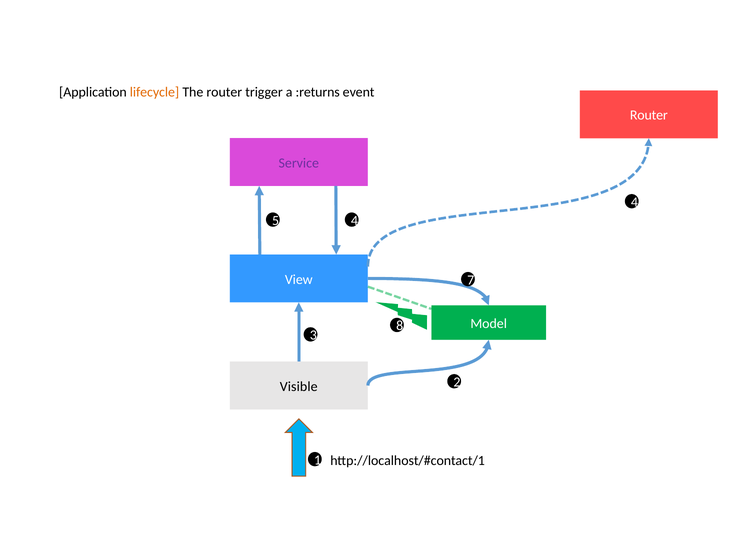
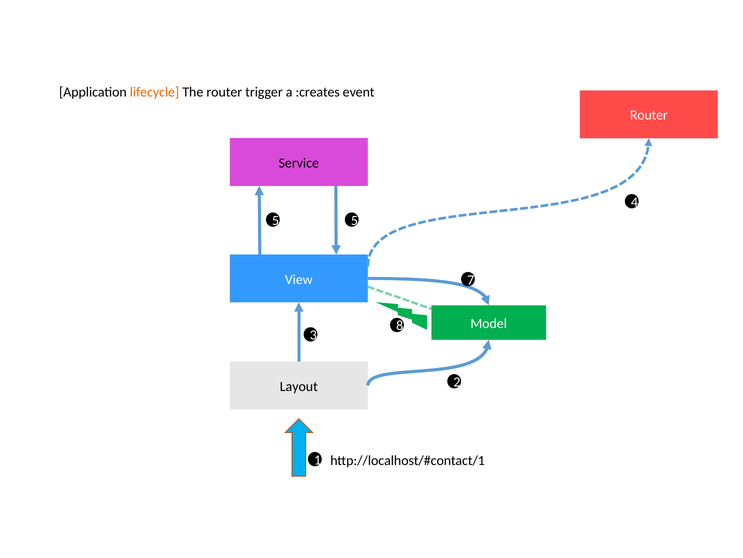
:returns: :returns -> :creates
Service colour: purple -> black
5 4: 4 -> 5
Visible: Visible -> Layout
